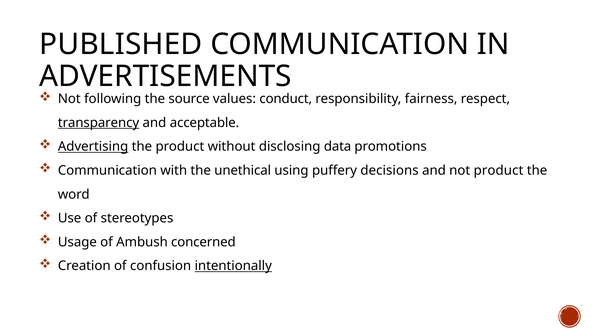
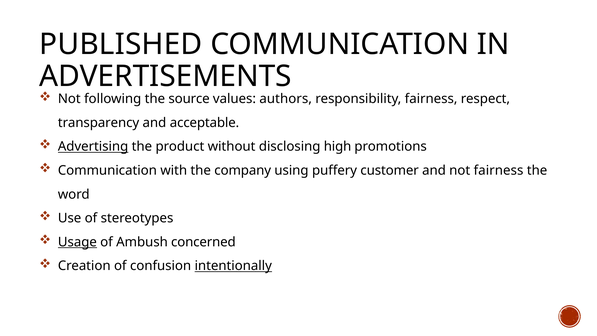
conduct: conduct -> authors
transparency underline: present -> none
data: data -> high
unethical: unethical -> company
decisions: decisions -> customer
not product: product -> fairness
Usage underline: none -> present
